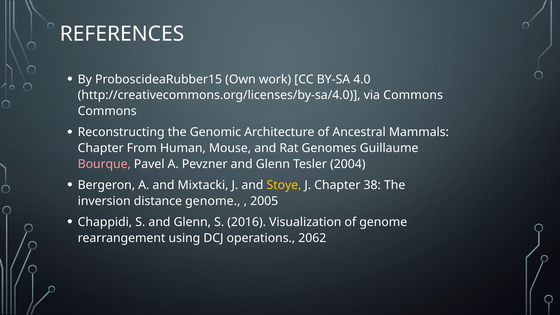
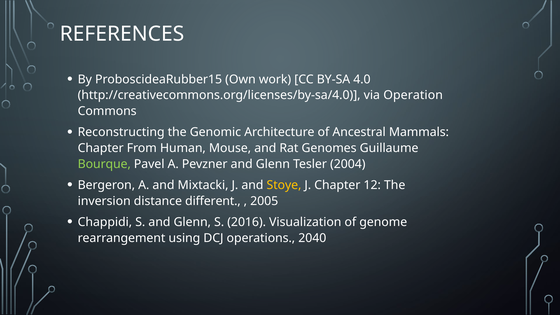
via Commons: Commons -> Operation
Bourque colour: pink -> light green
38: 38 -> 12
distance genome: genome -> different
2062: 2062 -> 2040
